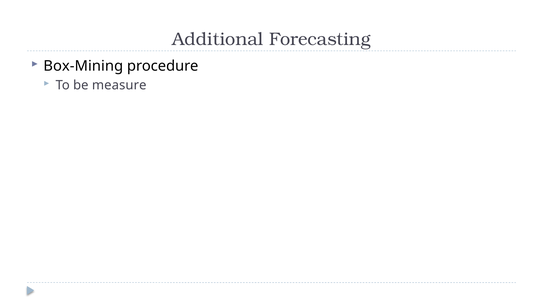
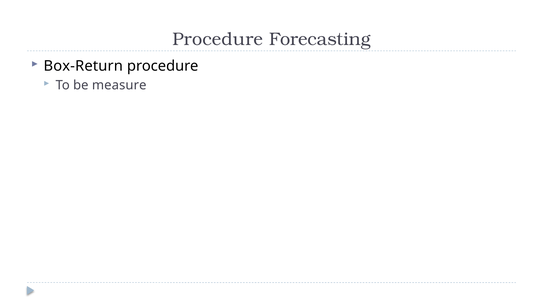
Additional at (218, 39): Additional -> Procedure
Box-Mining: Box-Mining -> Box-Return
